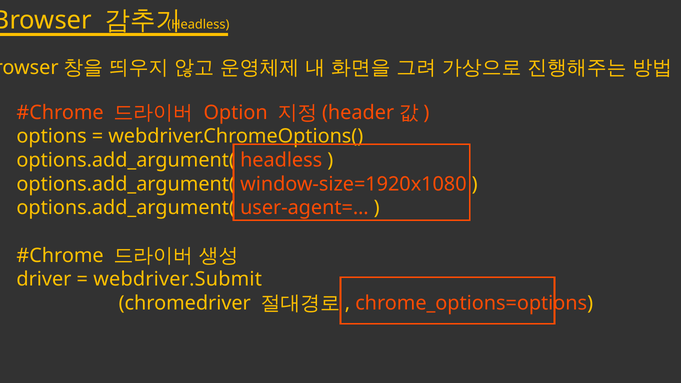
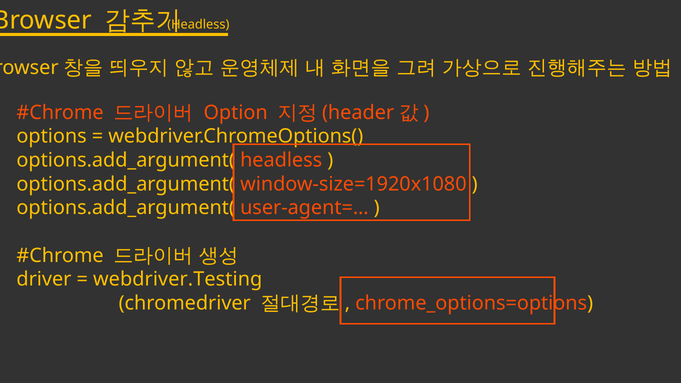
webdriver.Submit: webdriver.Submit -> webdriver.Testing
